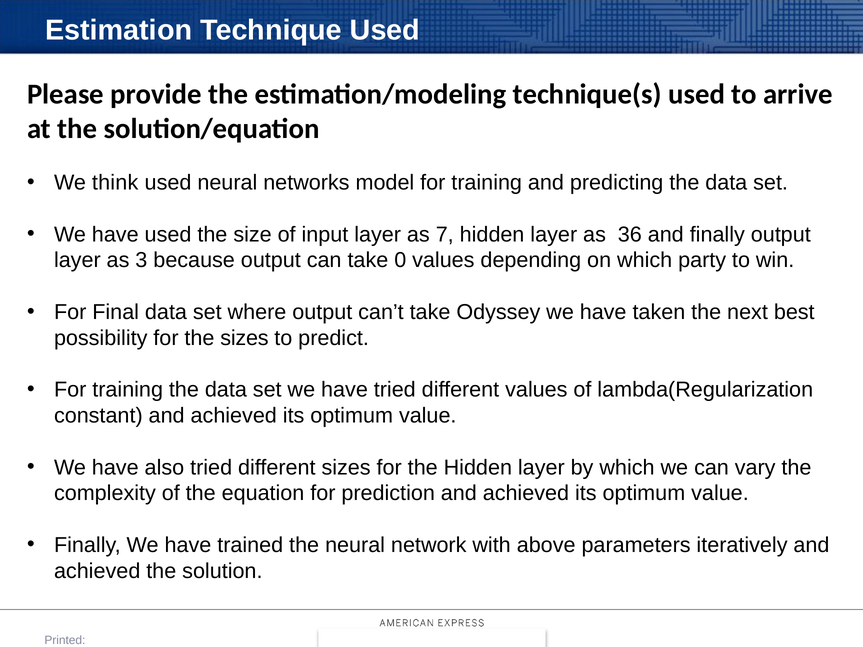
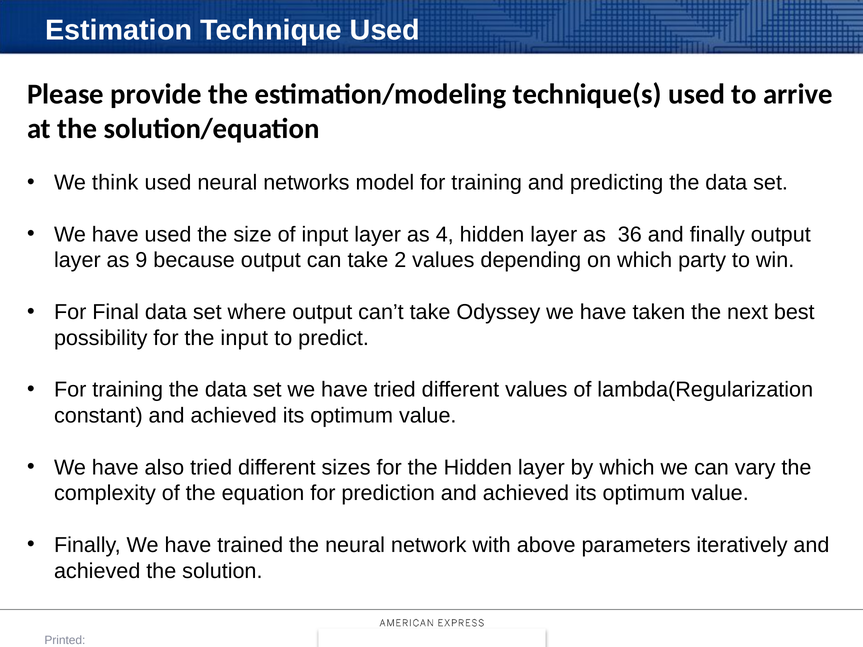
7: 7 -> 4
3: 3 -> 9
0: 0 -> 2
the sizes: sizes -> input
